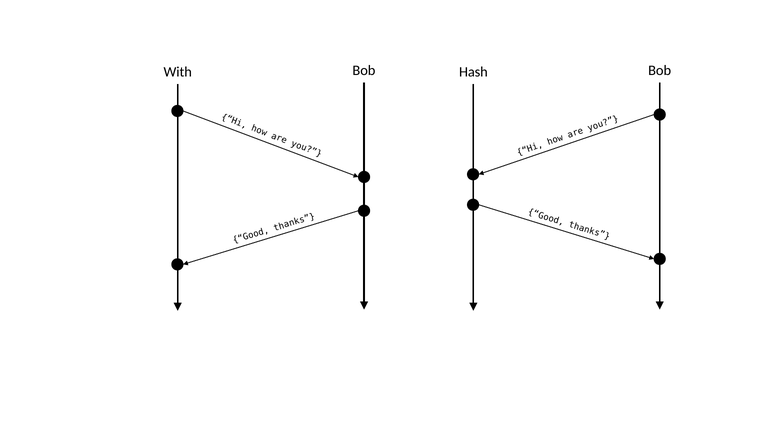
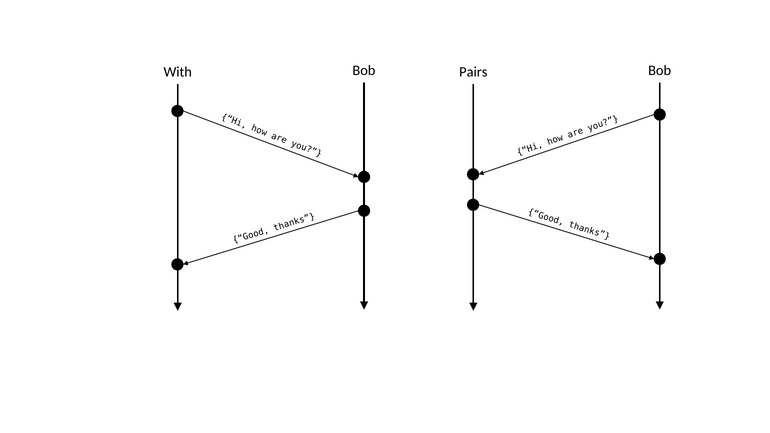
Hash: Hash -> Pairs
